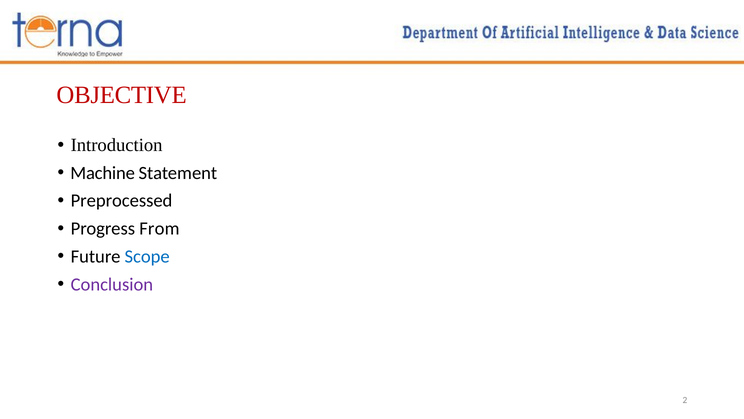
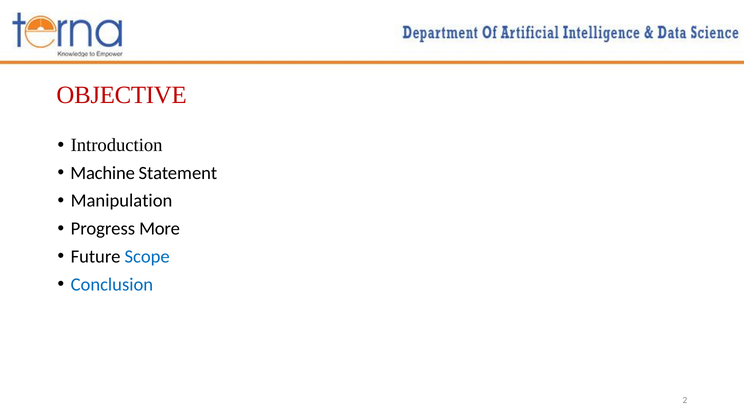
Preprocessed: Preprocessed -> Manipulation
From: From -> More
Conclusion colour: purple -> blue
